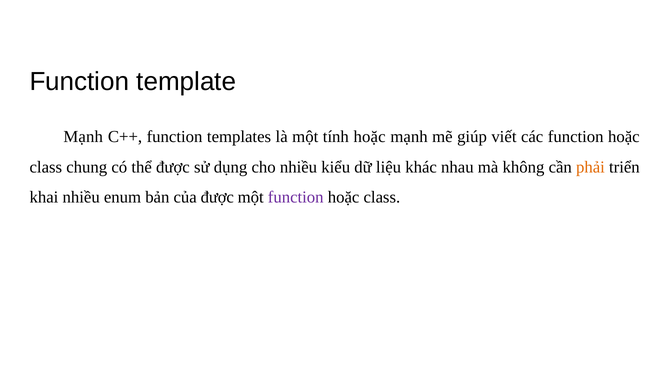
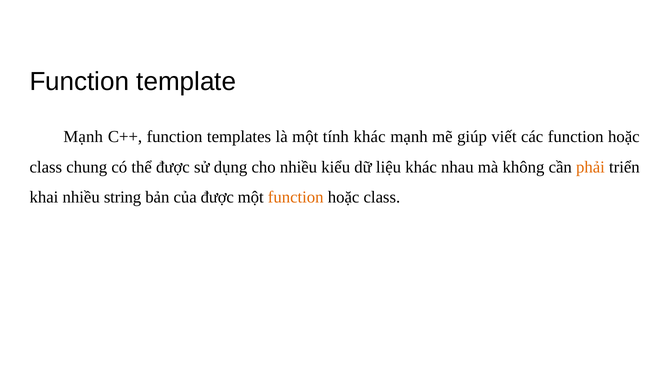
tính hoặc: hoặc -> khác
enum: enum -> string
function at (296, 197) colour: purple -> orange
